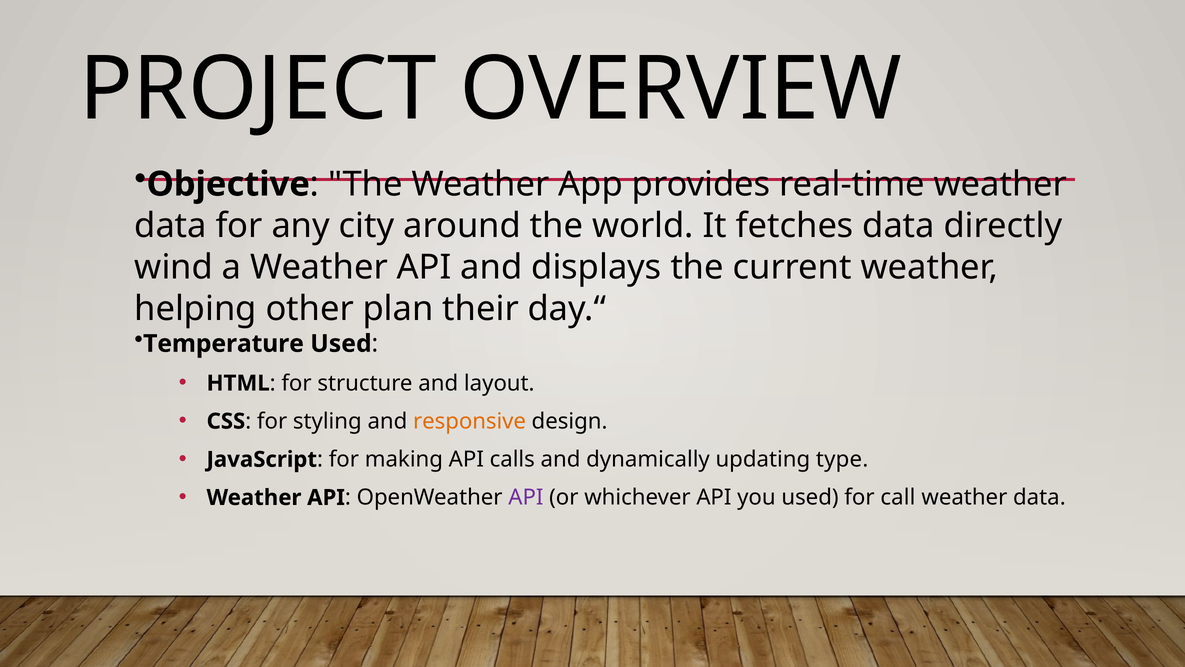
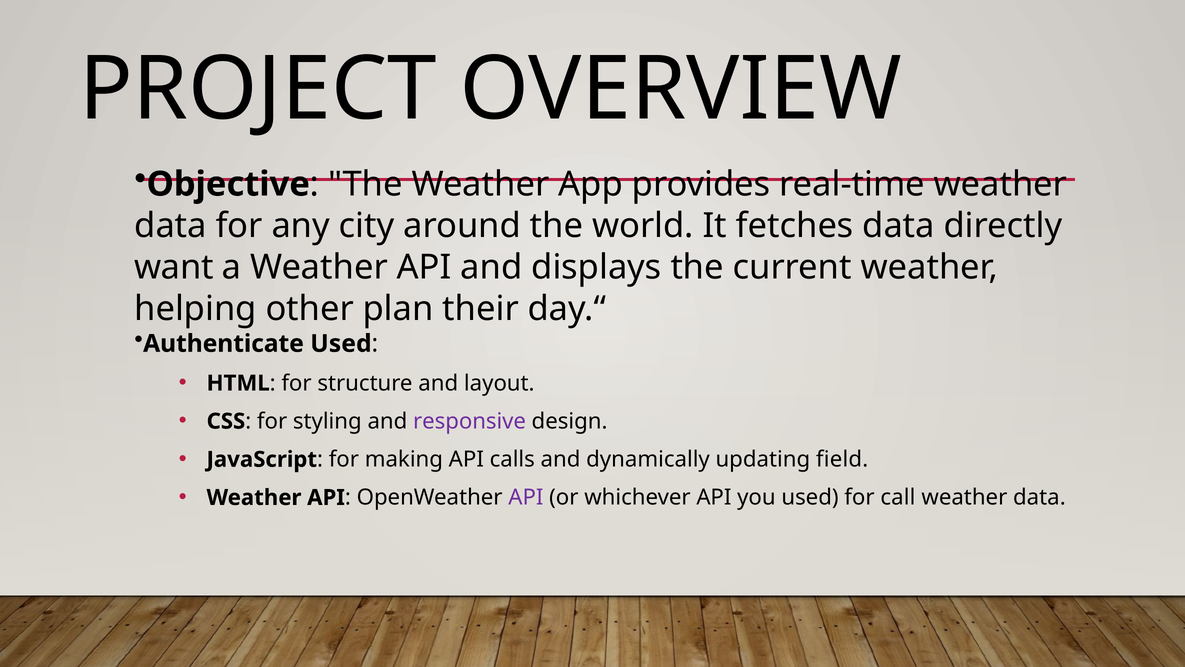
wind: wind -> want
Temperature: Temperature -> Authenticate
responsive colour: orange -> purple
type: type -> field
